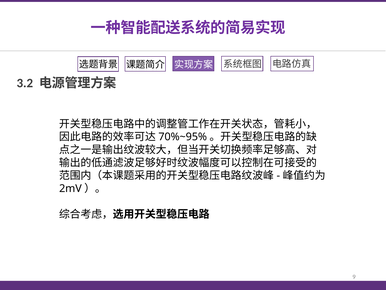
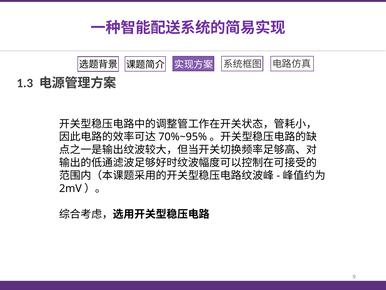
3.2: 3.2 -> 1.3
